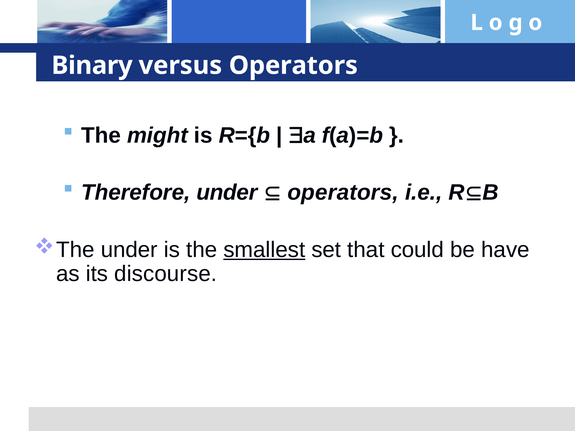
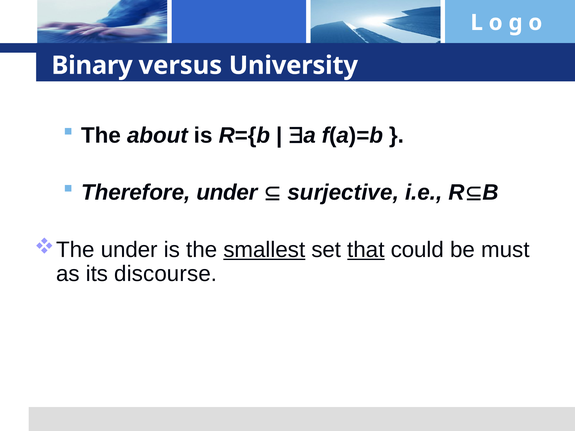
versus Operators: Operators -> University
might: might -> about
operators at (343, 193): operators -> surjective
that underline: none -> present
have: have -> must
